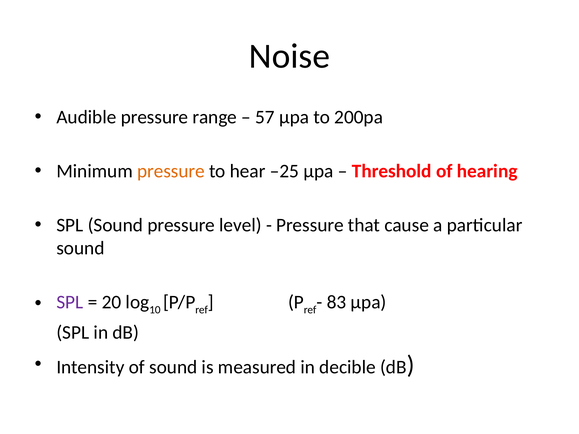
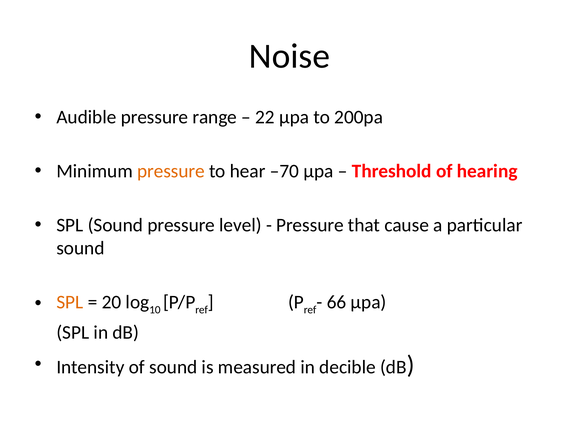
57: 57 -> 22
–25: –25 -> –70
SPL at (70, 302) colour: purple -> orange
83: 83 -> 66
